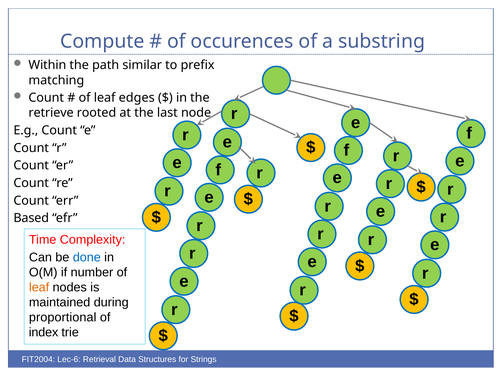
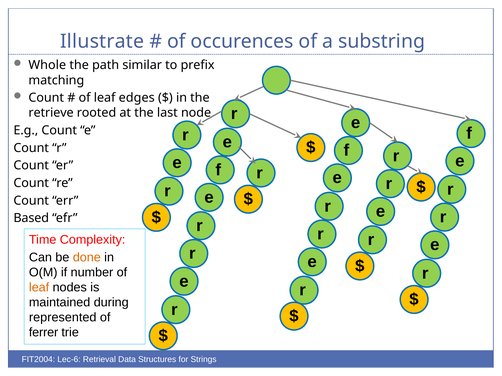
Compute: Compute -> Illustrate
Within: Within -> Whole
done colour: blue -> orange
proportional: proportional -> represented
index: index -> ferrer
